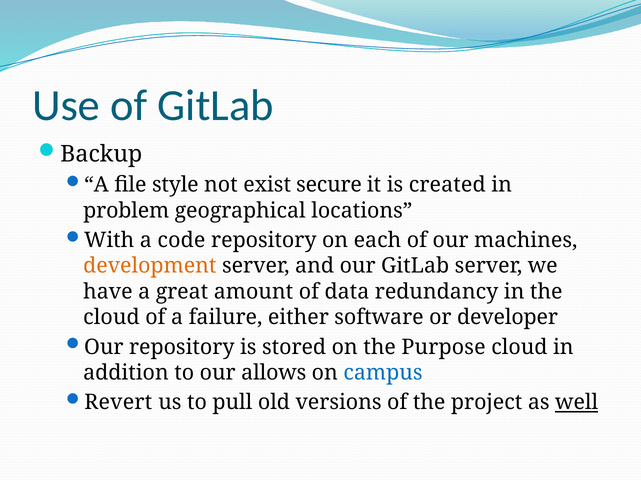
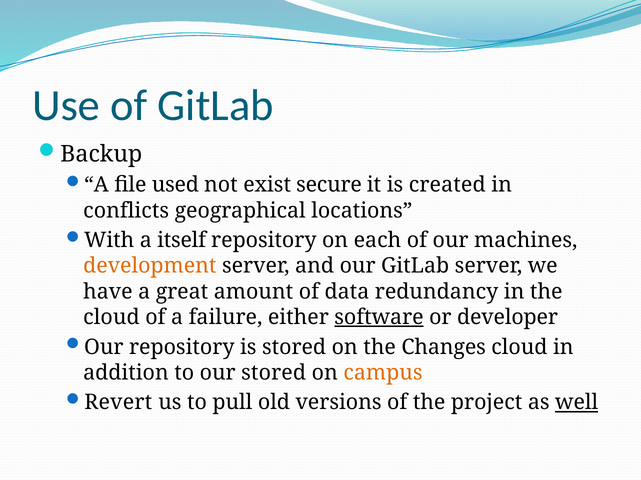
style: style -> used
problem: problem -> conflicts
code: code -> itself
software underline: none -> present
Purpose: Purpose -> Changes
our allows: allows -> stored
campus colour: blue -> orange
